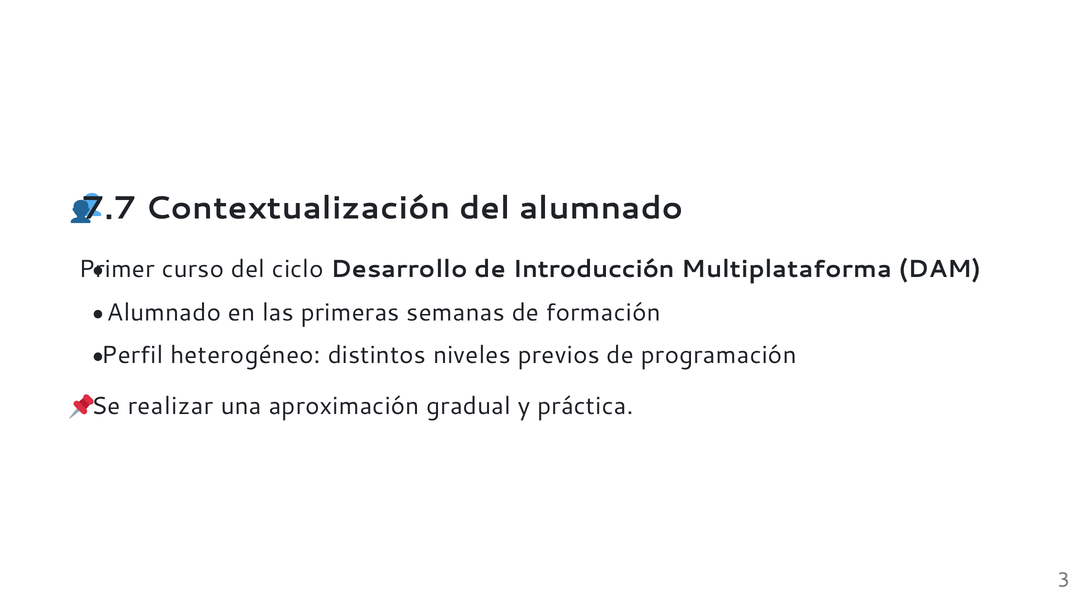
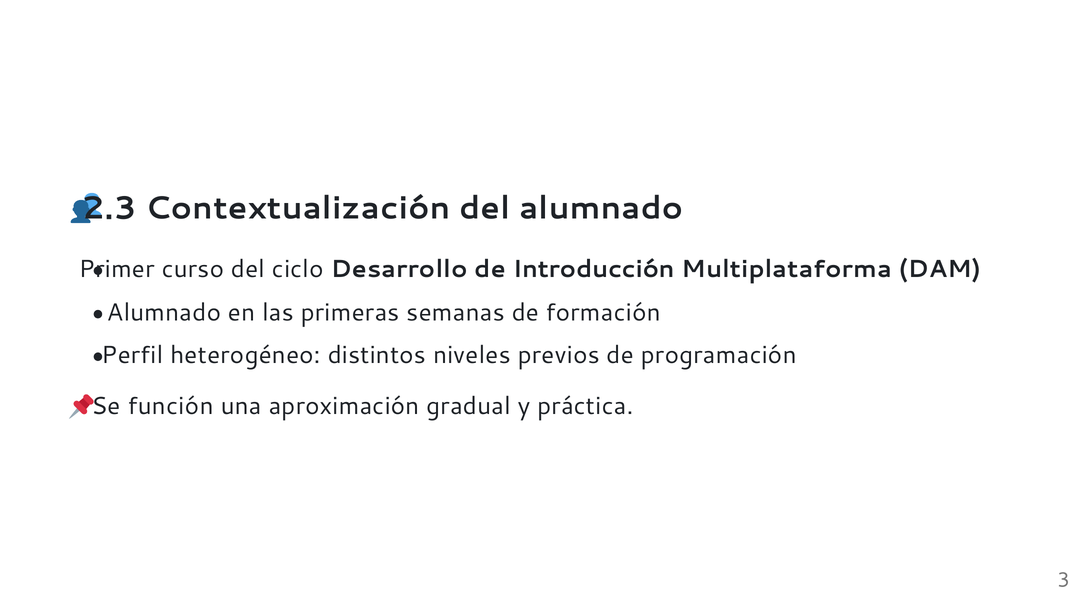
7.7: 7.7 -> 2.3
realizar: realizar -> función
